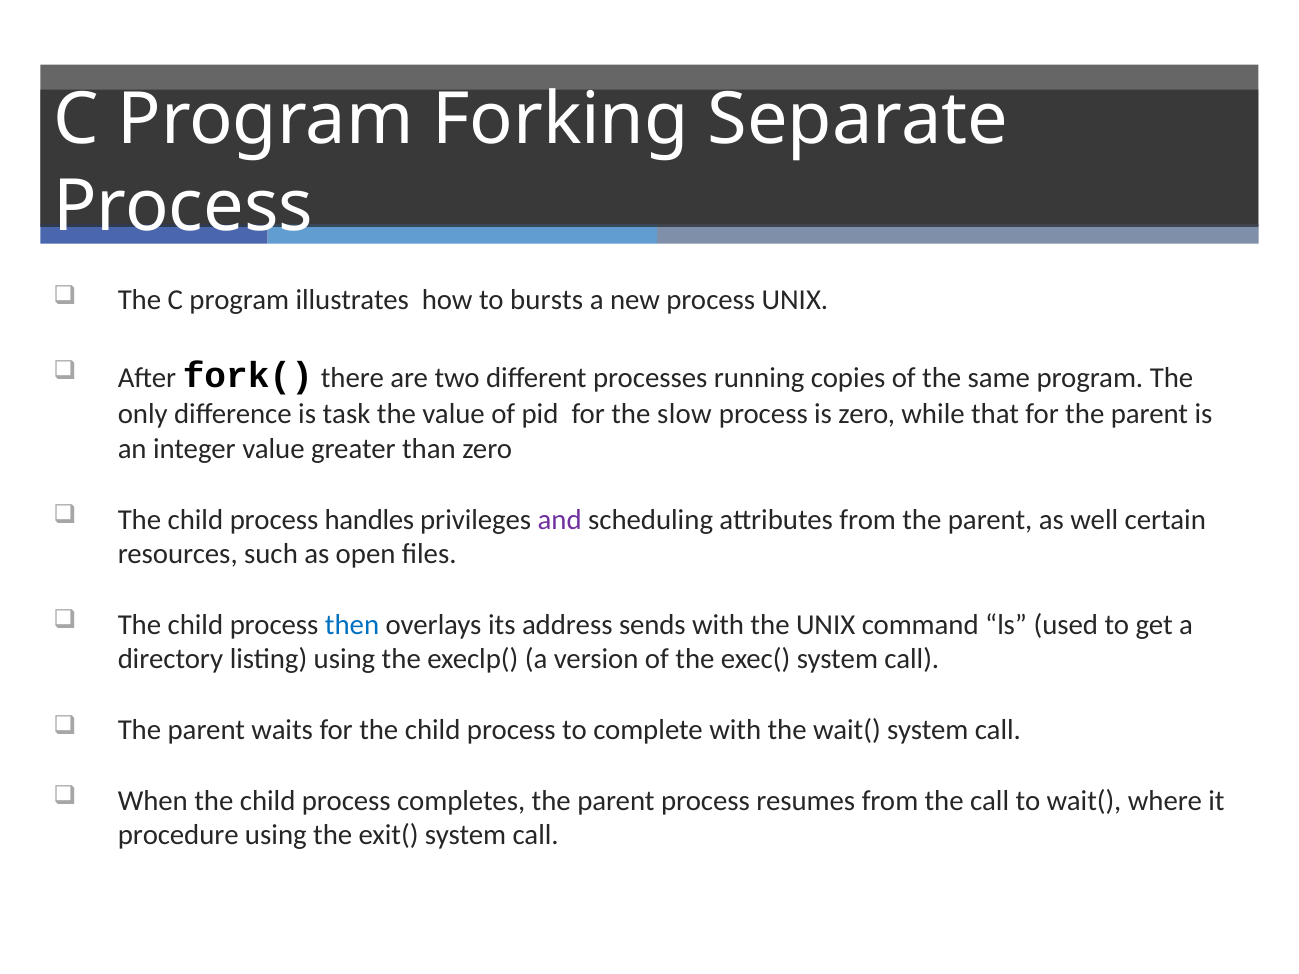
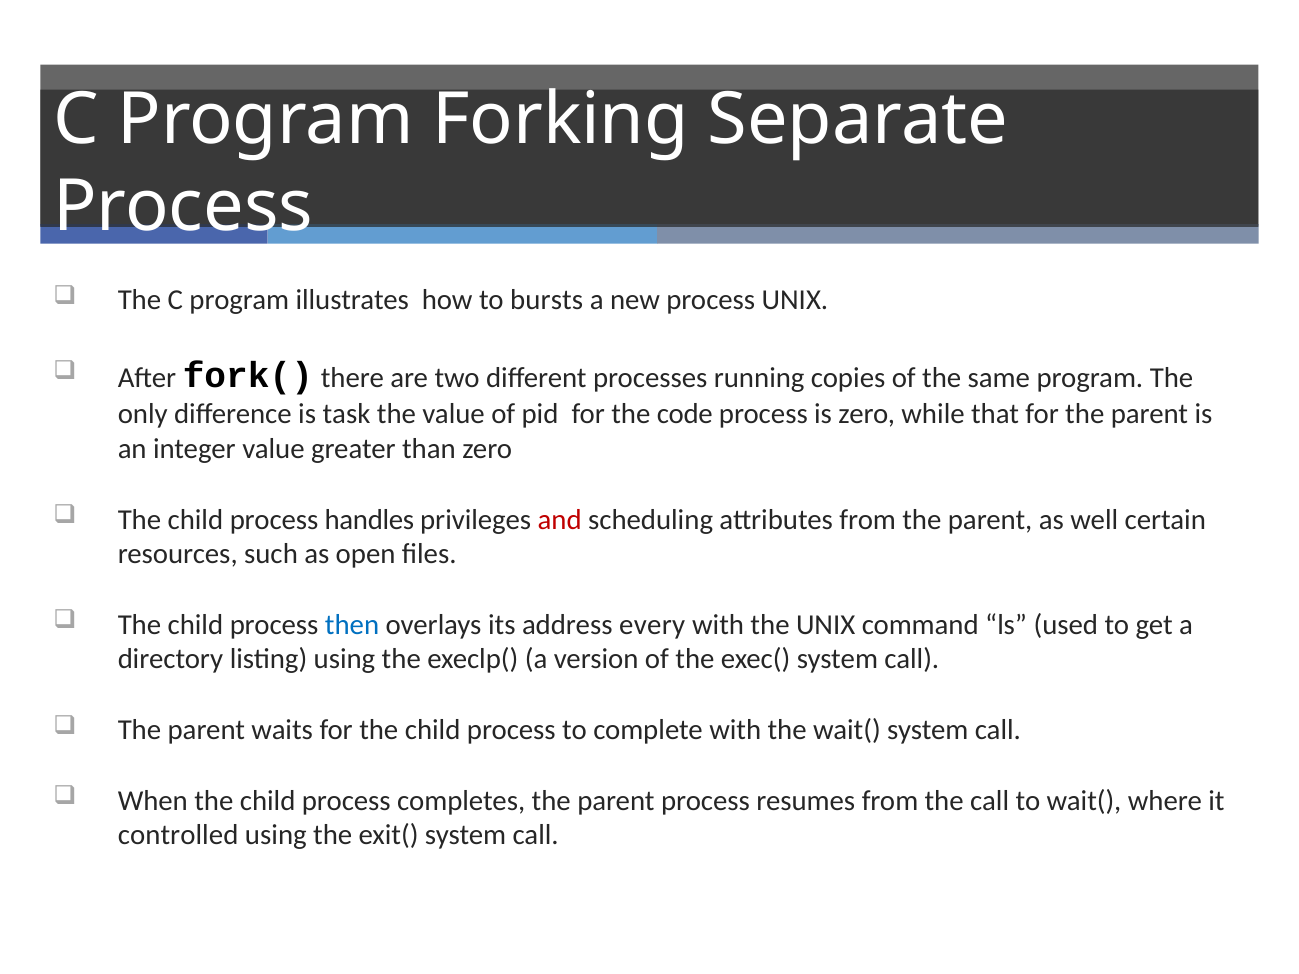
slow: slow -> code
and colour: purple -> red
sends: sends -> every
procedure: procedure -> controlled
